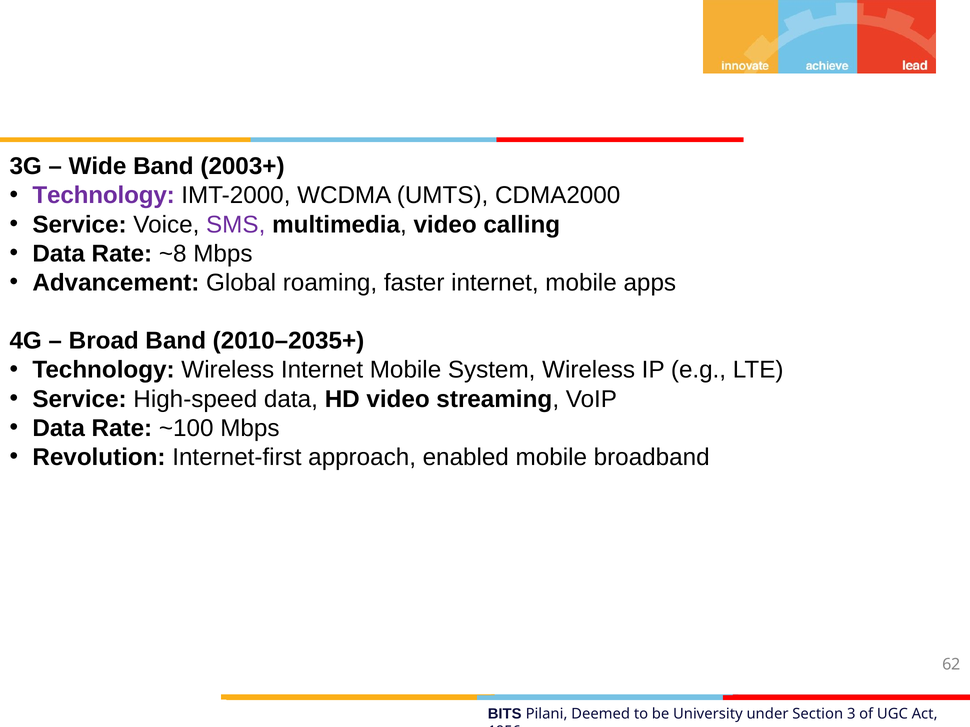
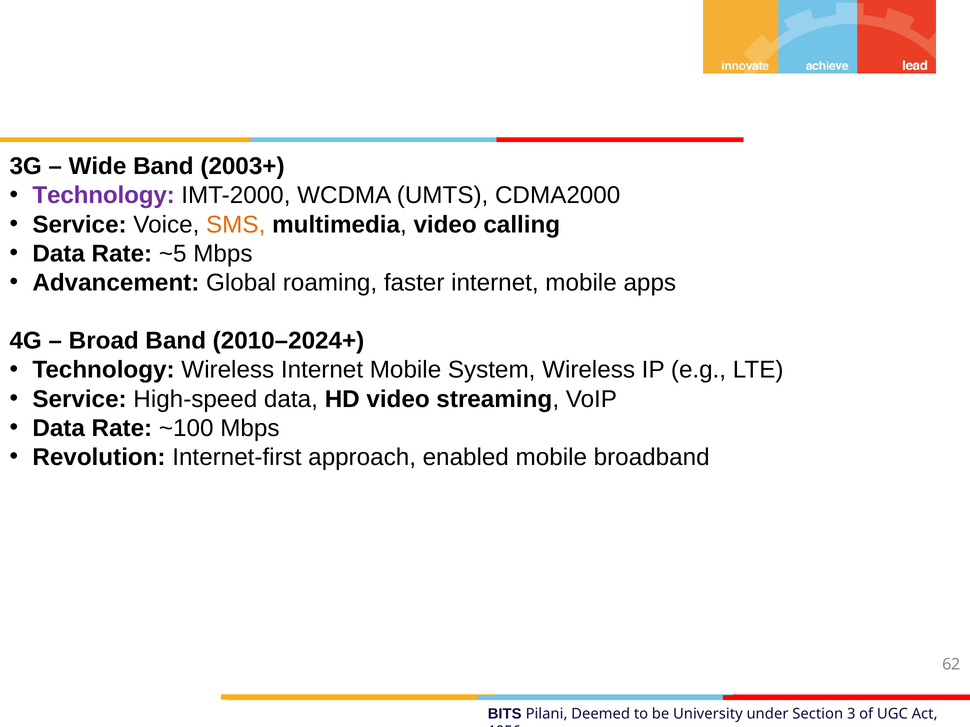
SMS colour: purple -> orange
~8: ~8 -> ~5
2010–2035+: 2010–2035+ -> 2010–2024+
